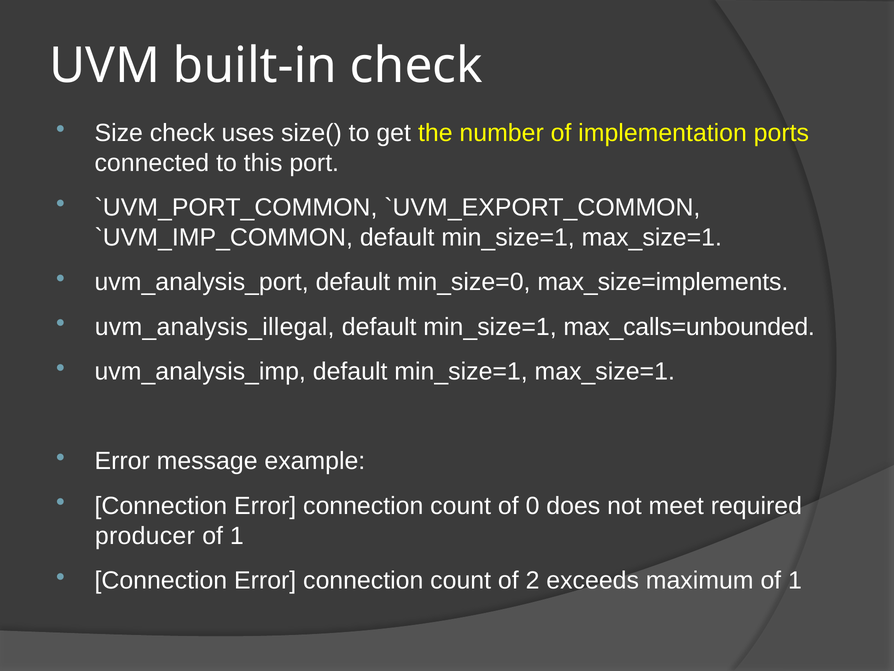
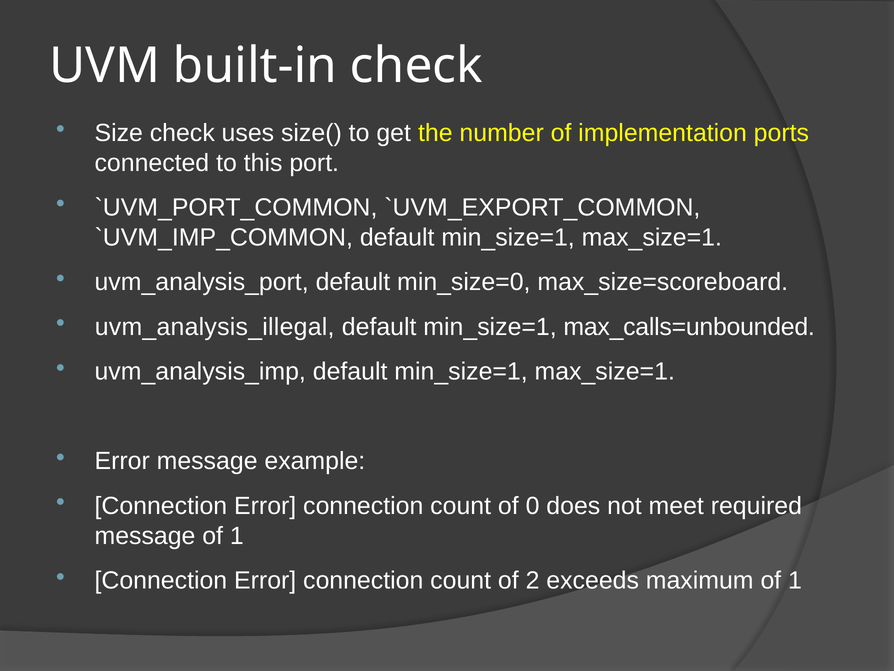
max_size=implements: max_size=implements -> max_size=scoreboard
producer at (145, 536): producer -> message
